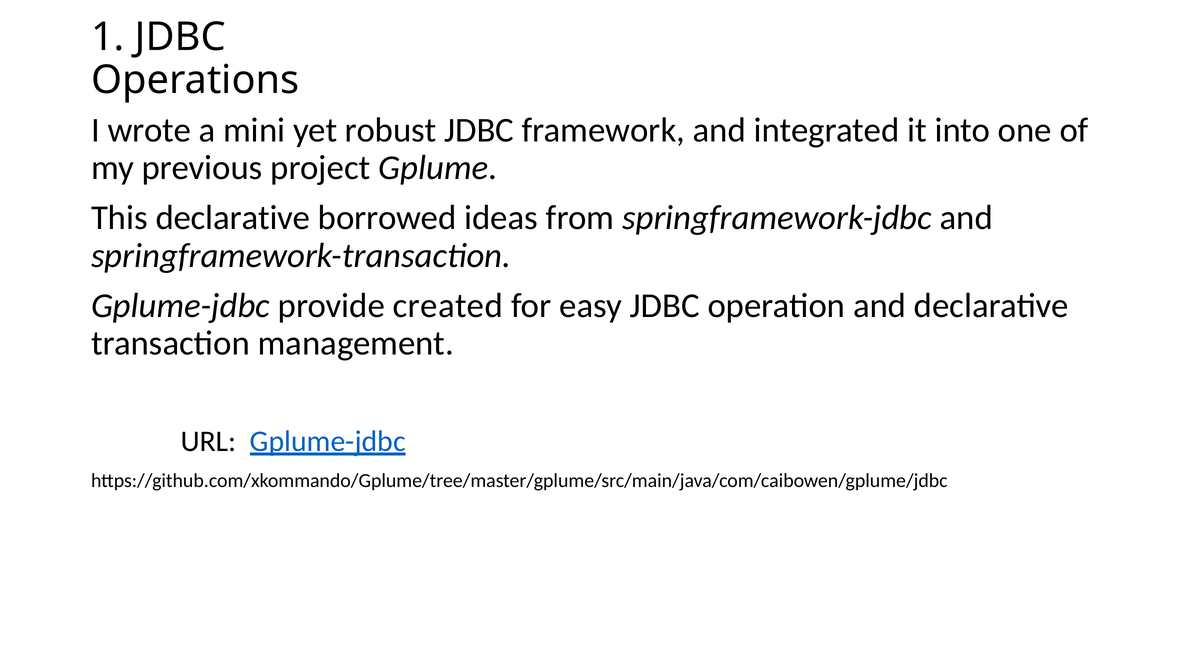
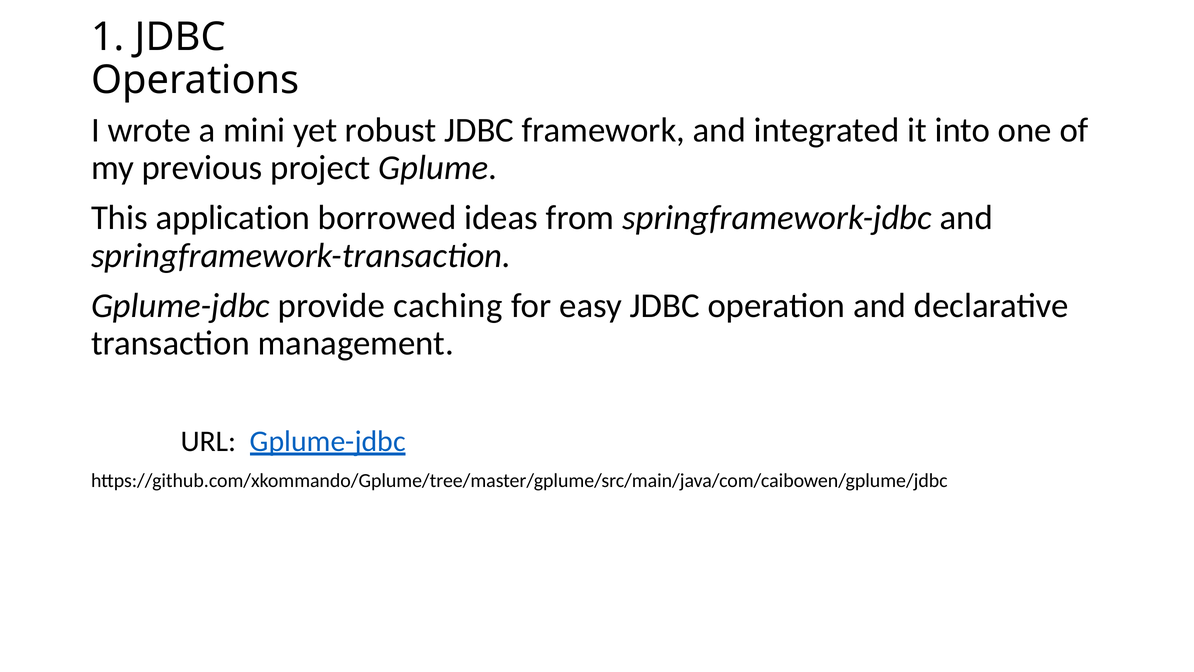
This declarative: declarative -> application
created: created -> caching
